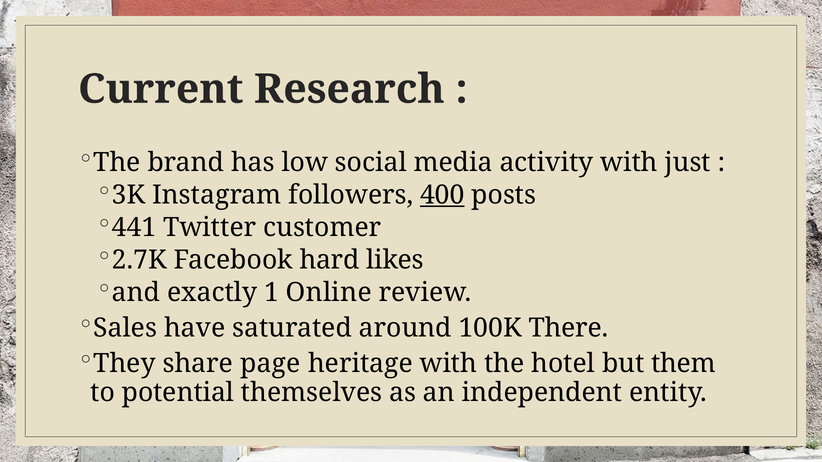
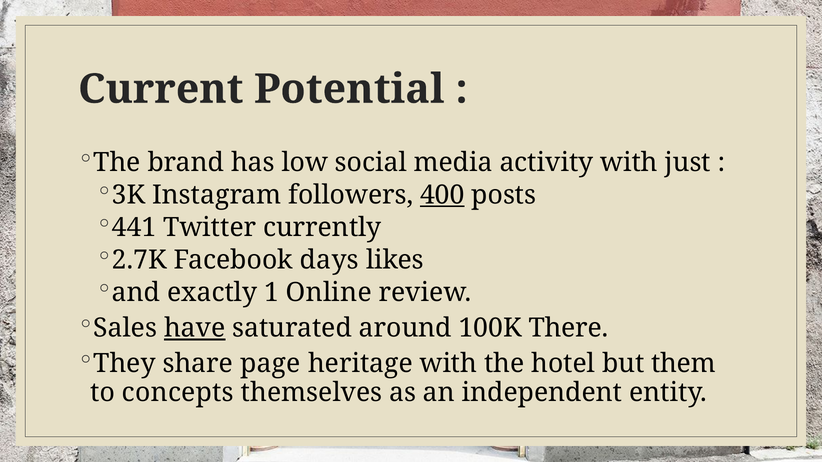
Research: Research -> Potential
customer: customer -> currently
hard: hard -> days
have underline: none -> present
potential: potential -> concepts
